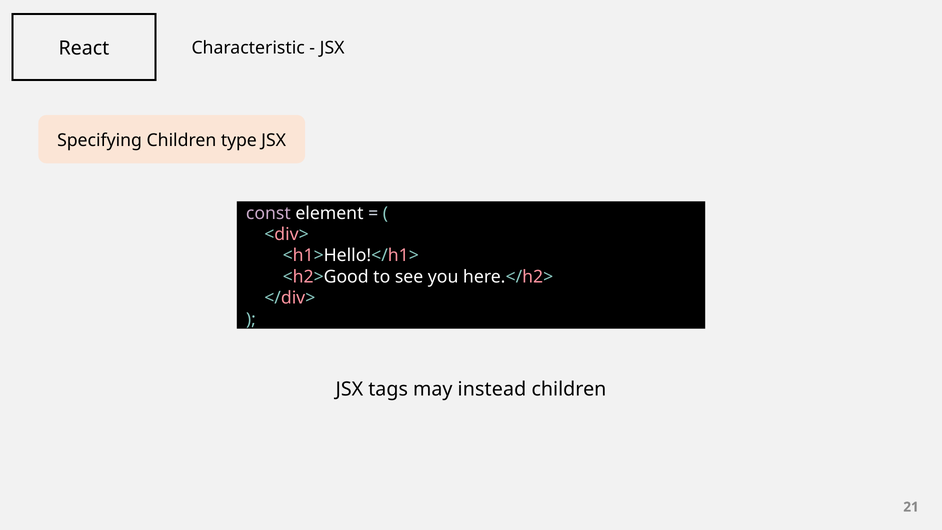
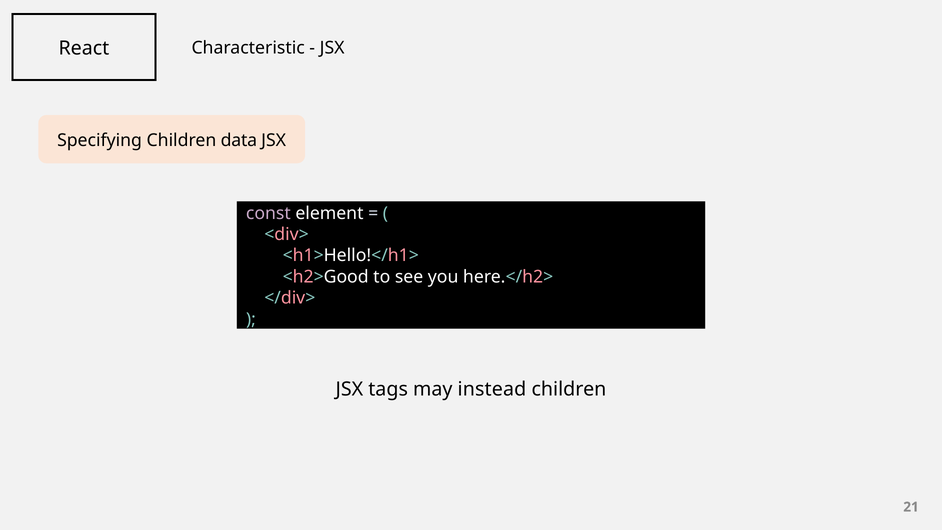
type: type -> data
